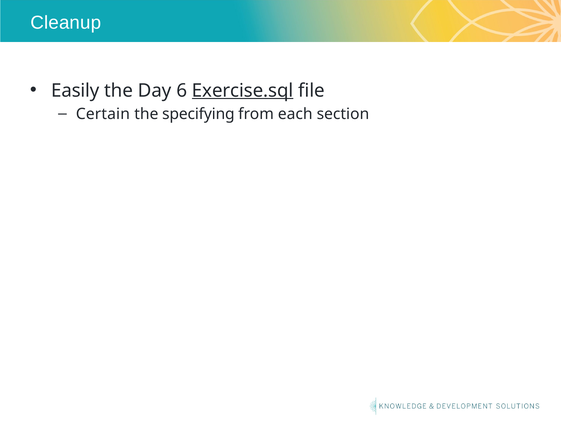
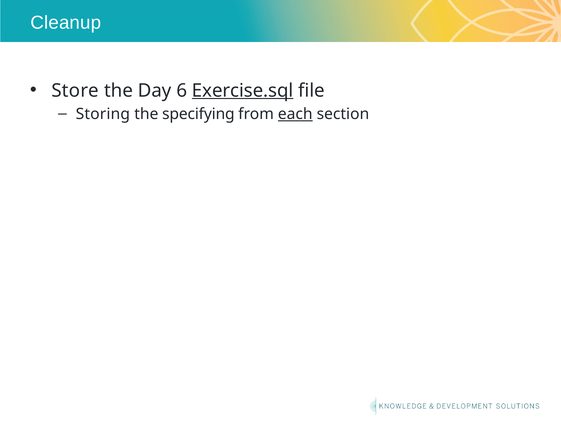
Easily: Easily -> Store
Certain: Certain -> Storing
each underline: none -> present
